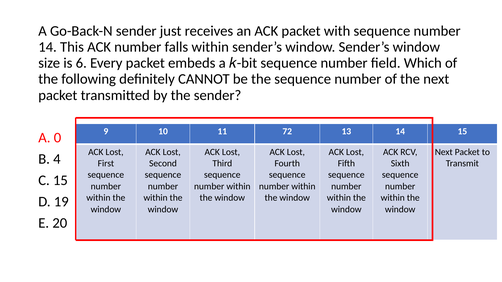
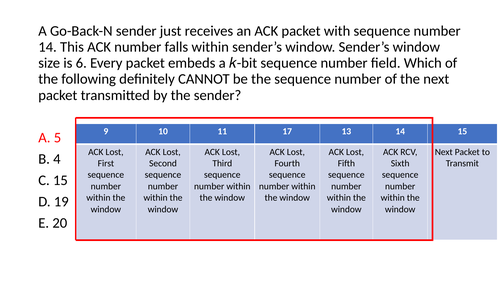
72: 72 -> 17
0: 0 -> 5
